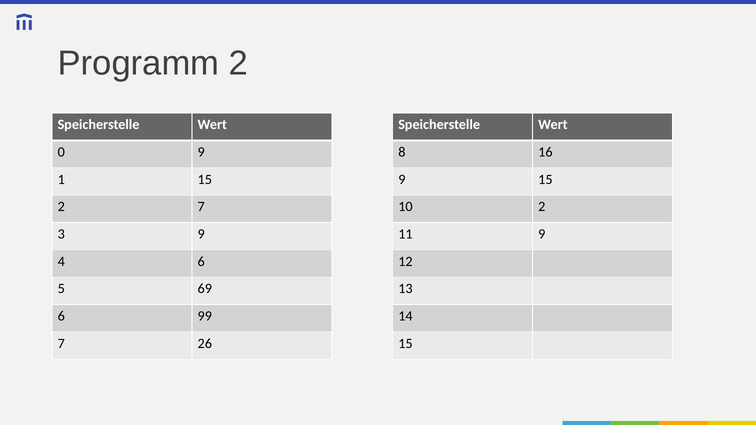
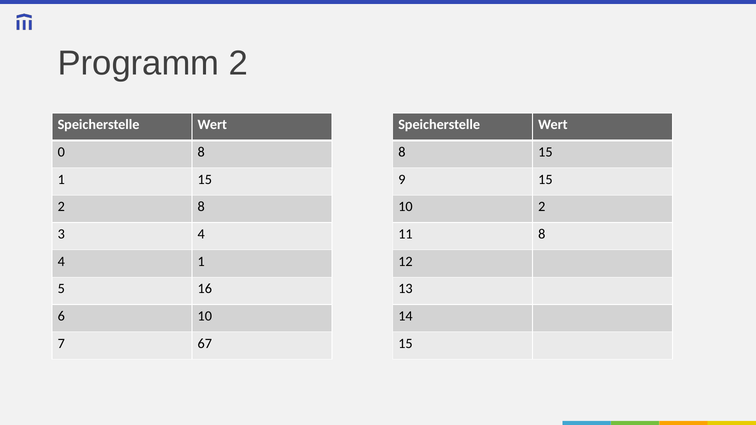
0 9: 9 -> 8
8 16: 16 -> 15
2 7: 7 -> 8
3 9: 9 -> 4
11 9: 9 -> 8
4 6: 6 -> 1
69: 69 -> 16
6 99: 99 -> 10
26: 26 -> 67
